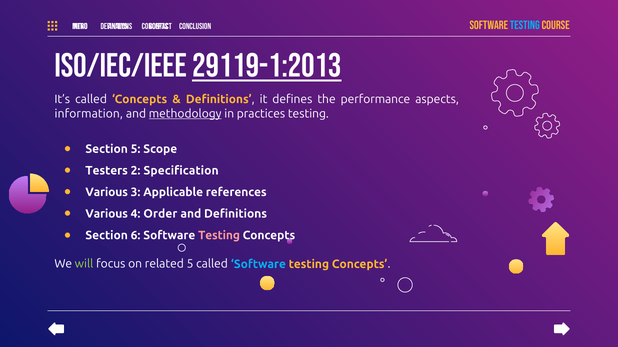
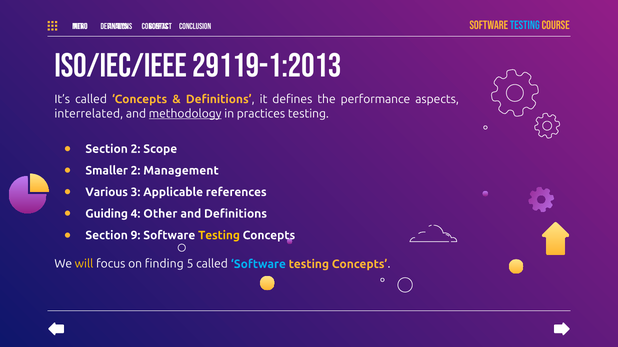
29119-1:2013 underline: present -> none
information: information -> interrelated
Section 5: 5 -> 2
Testers: Testers -> Smaller
Specification: Specification -> Management
Various at (107, 214): Various -> Guiding
Order: Order -> Other
6: 6 -> 9
Testing at (219, 236) colour: pink -> yellow
will colour: light green -> yellow
related: related -> finding
